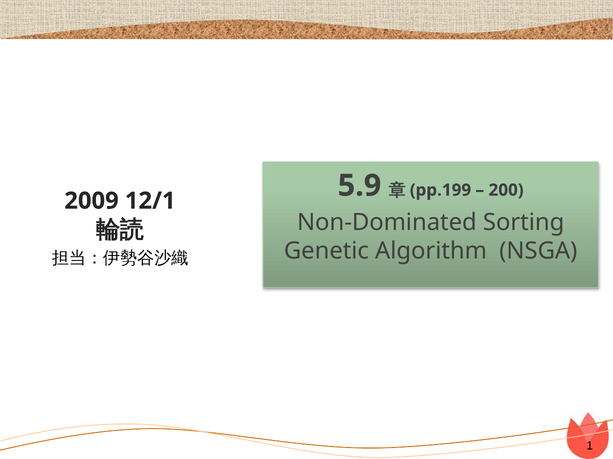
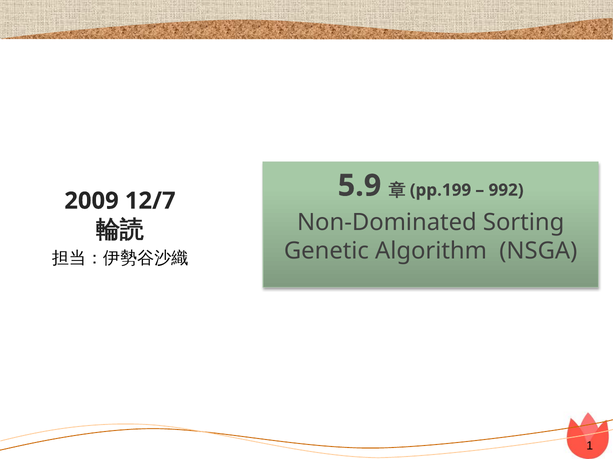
200: 200 -> 992
12/1: 12/1 -> 12/7
